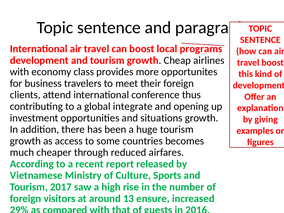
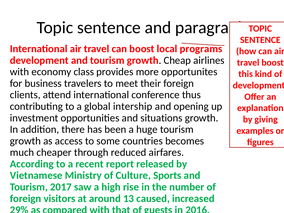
integrate: integrate -> intership
ensure: ensure -> caused
